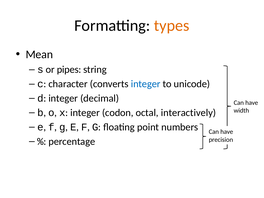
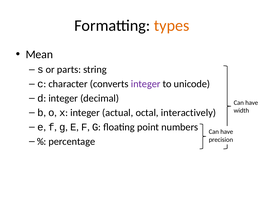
pipes: pipes -> parts
integer at (146, 84) colour: blue -> purple
codon: codon -> actual
